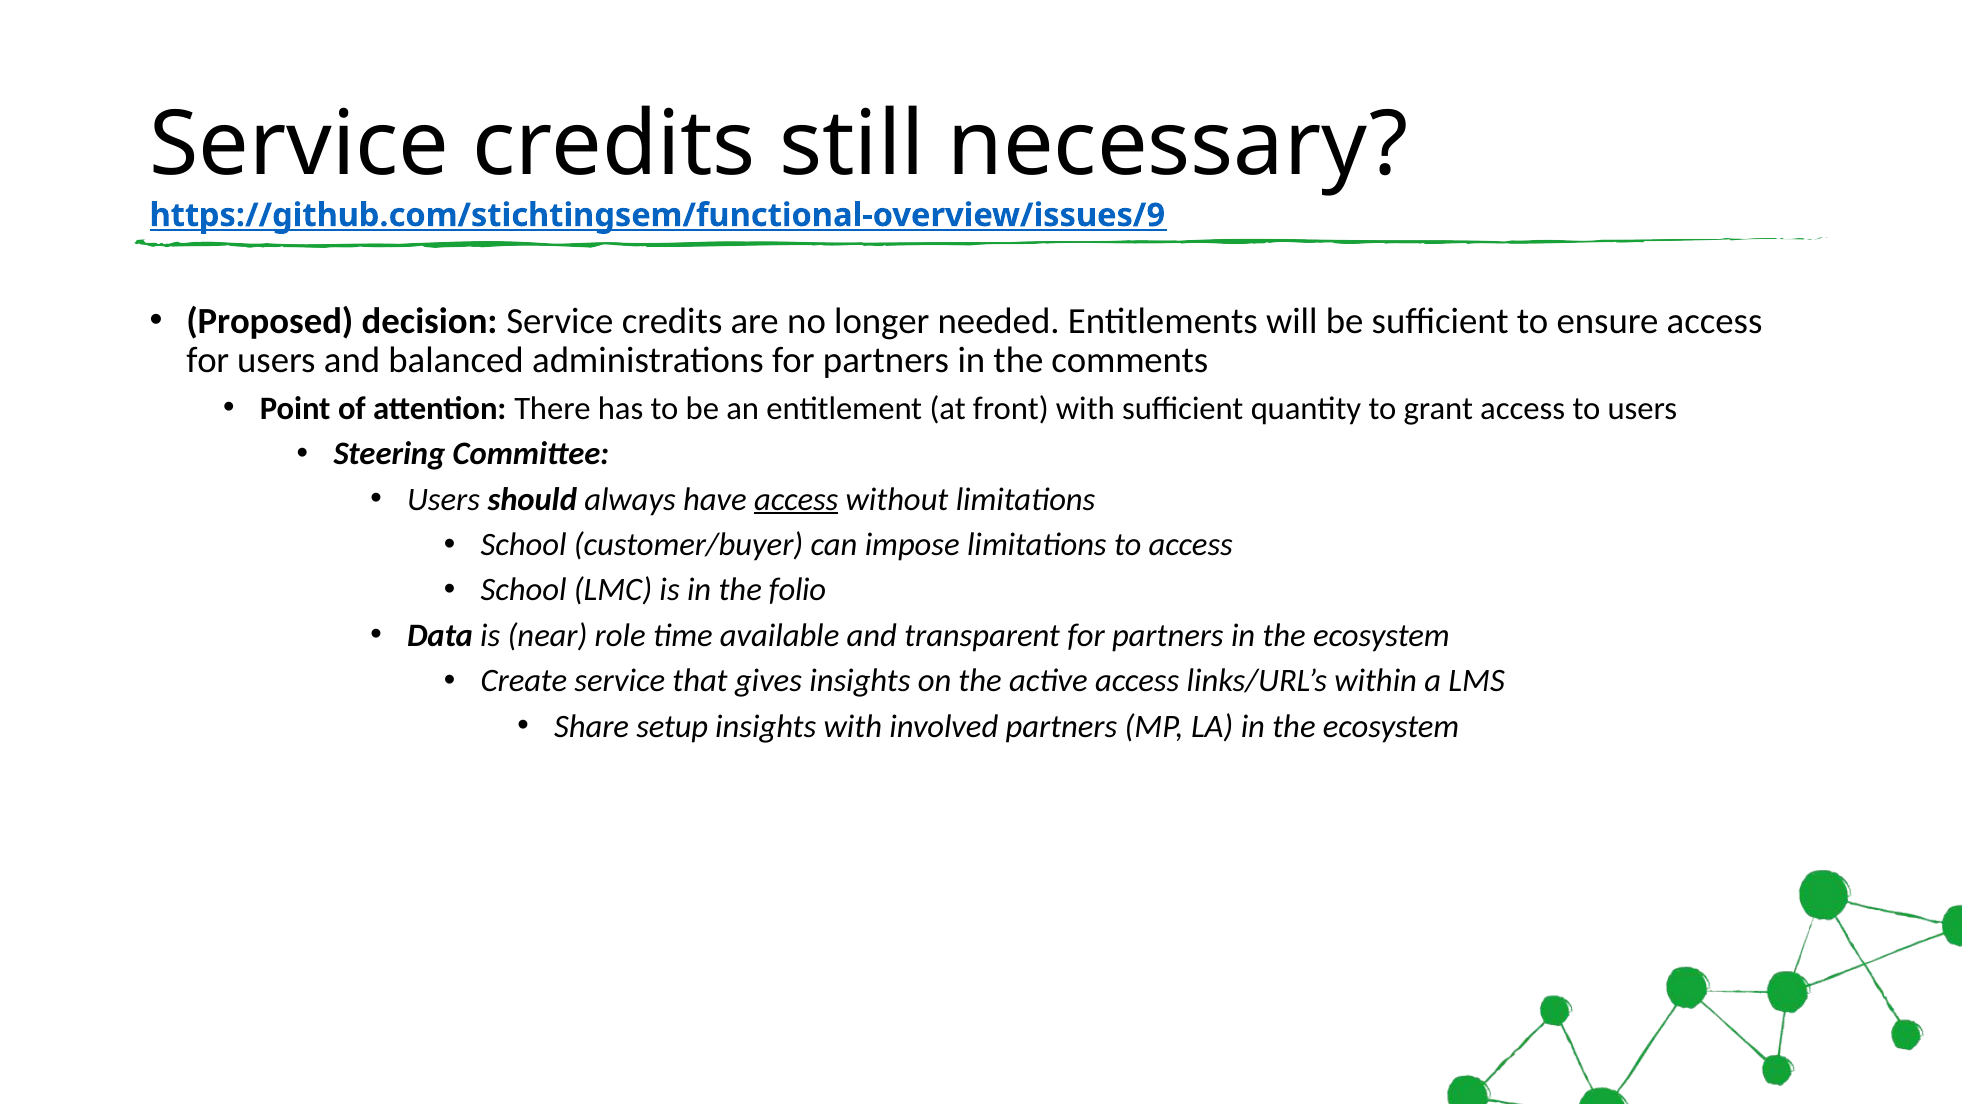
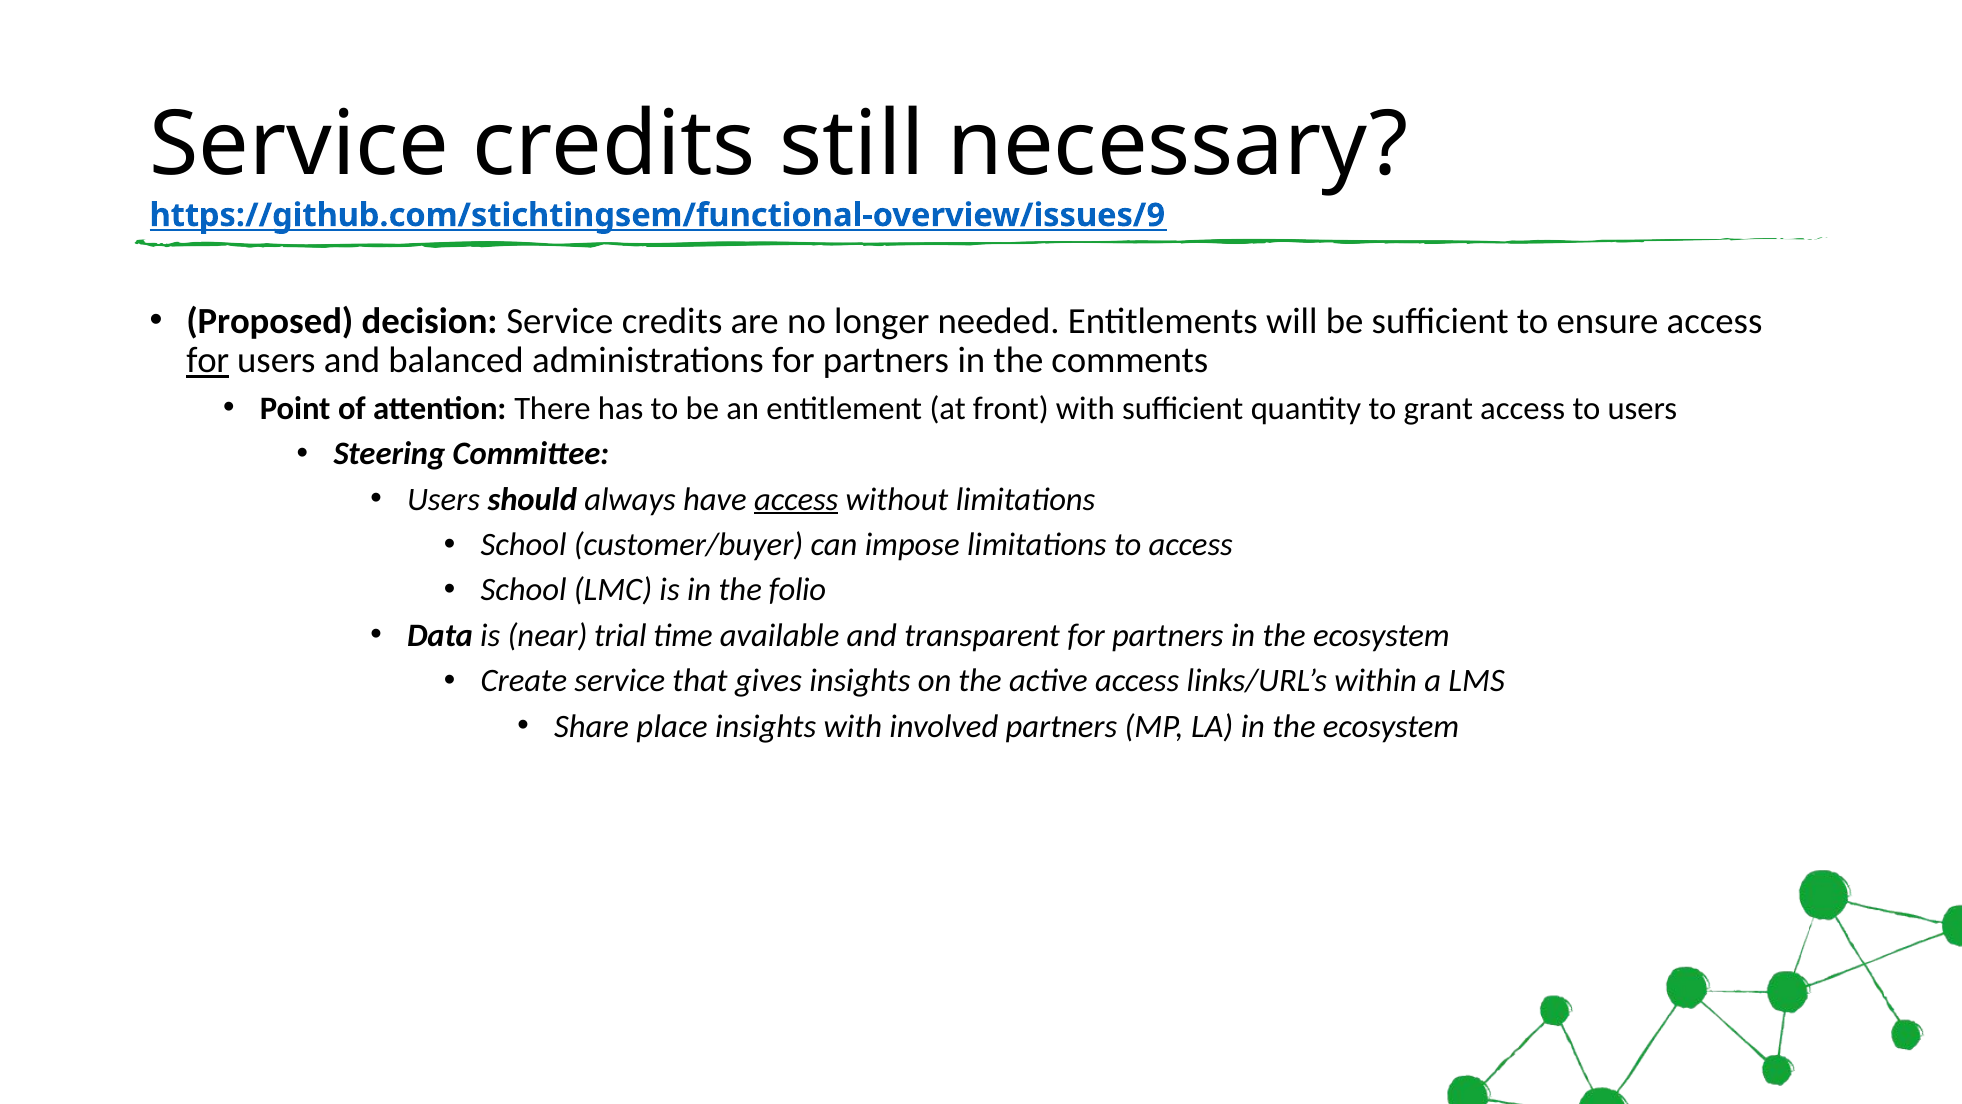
for at (208, 361) underline: none -> present
role: role -> trial
setup: setup -> place
